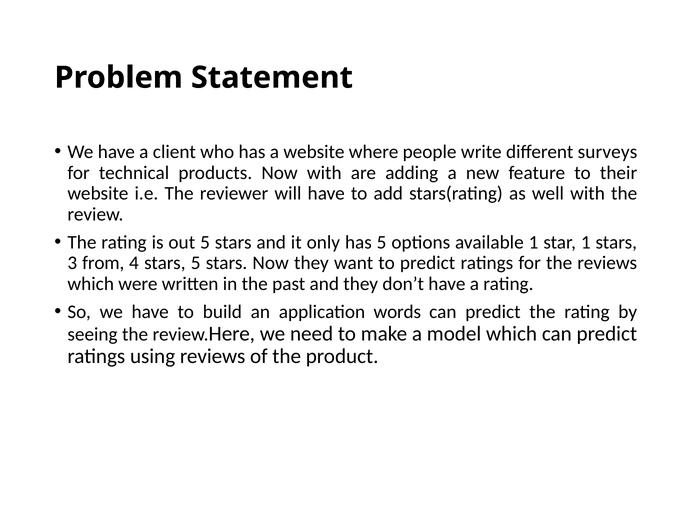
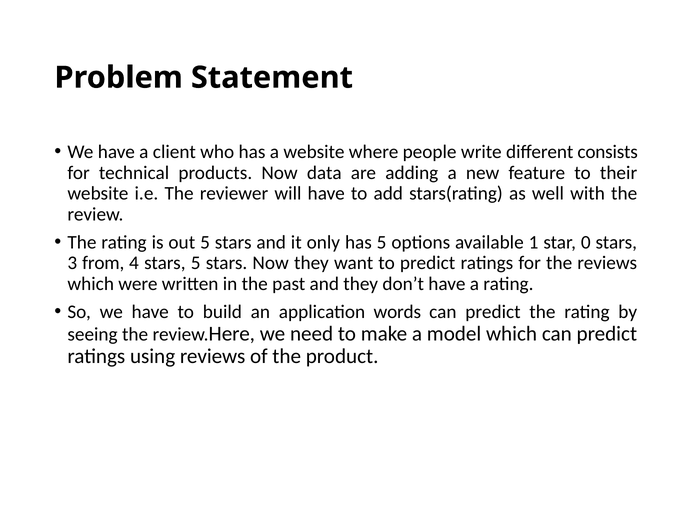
surveys: surveys -> consists
Now with: with -> data
star 1: 1 -> 0
